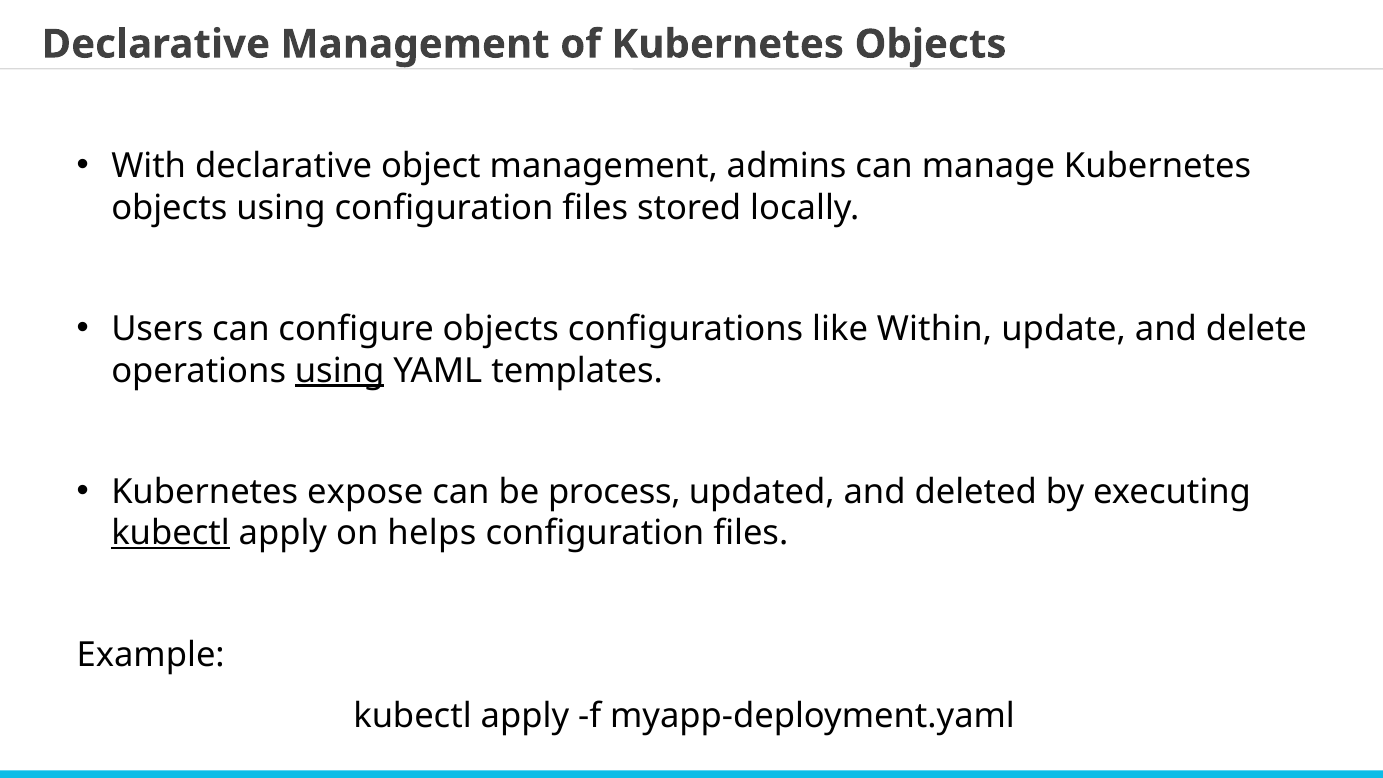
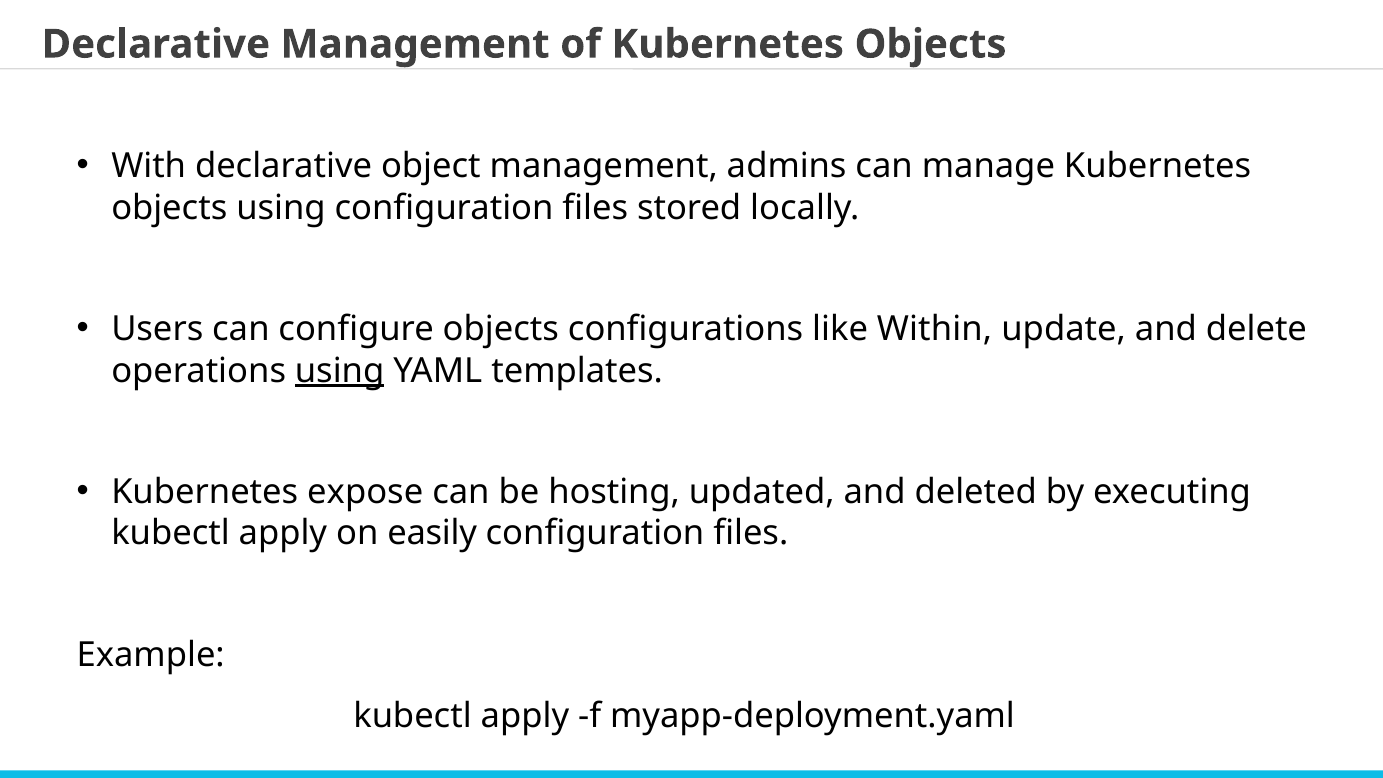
process: process -> hosting
kubectl at (171, 534) underline: present -> none
helps: helps -> easily
